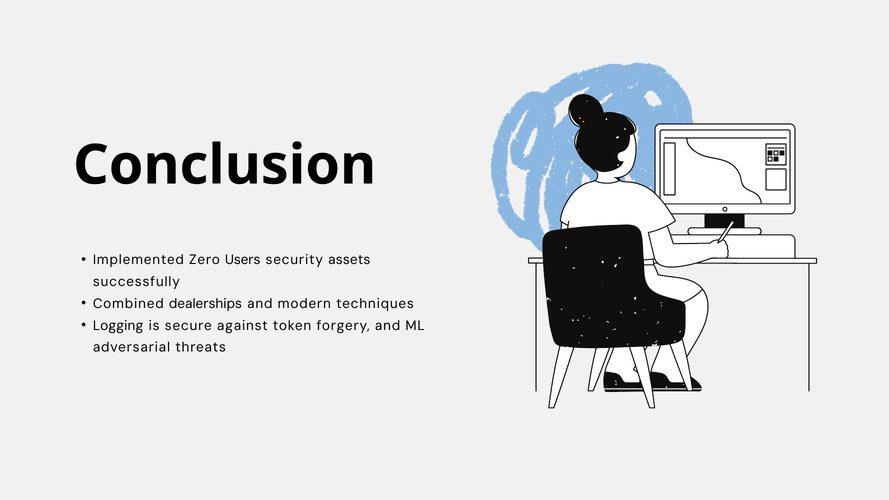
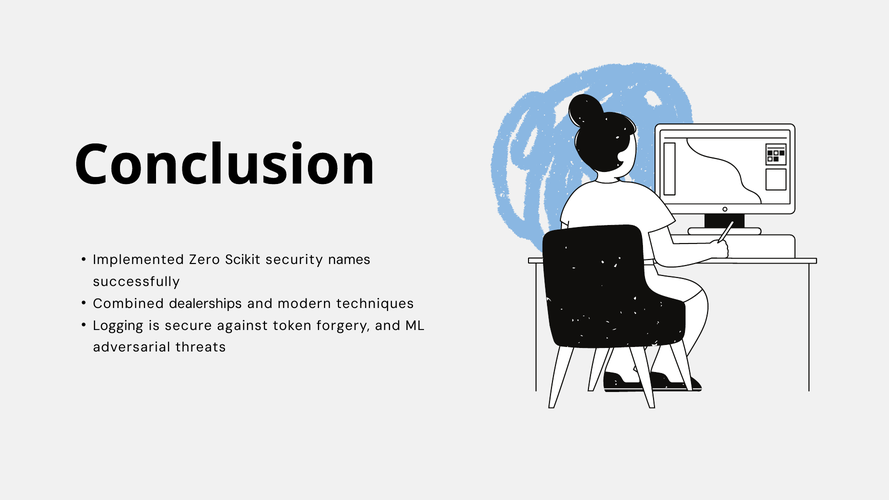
Users: Users -> Scikit
assets: assets -> names
